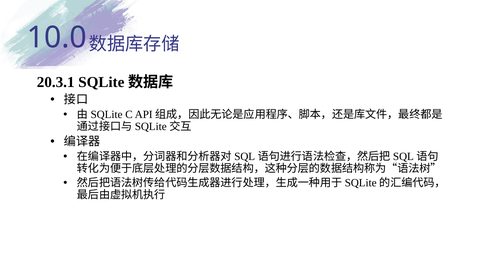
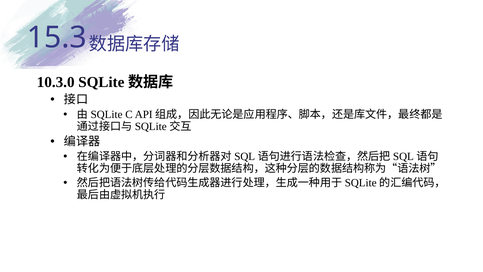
10.0: 10.0 -> 15.3
20.3.1: 20.3.1 -> 10.3.0
